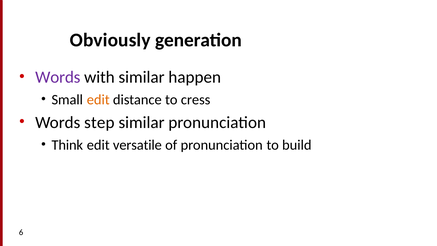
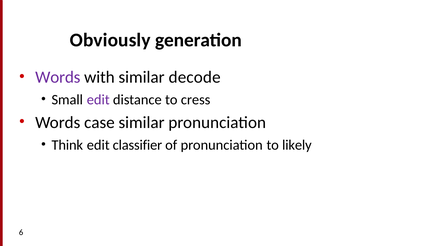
happen: happen -> decode
edit at (98, 100) colour: orange -> purple
step: step -> case
versatile: versatile -> classifier
build: build -> likely
